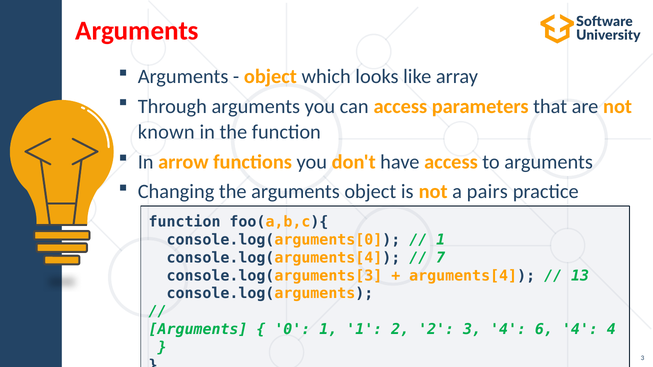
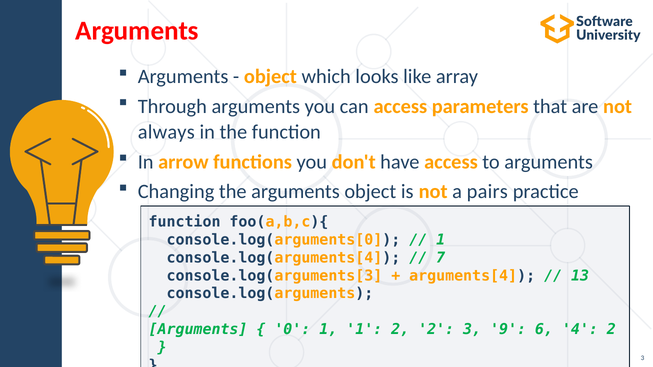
known: known -> always
3 4: 4 -> 9
4 4: 4 -> 2
